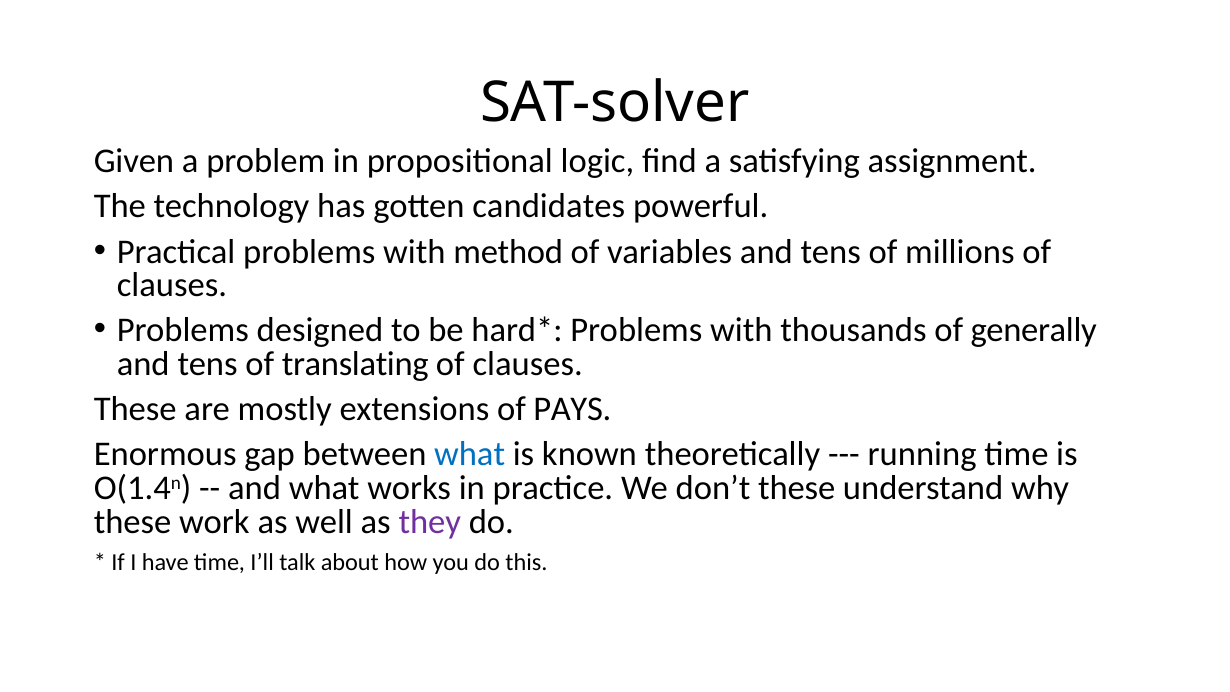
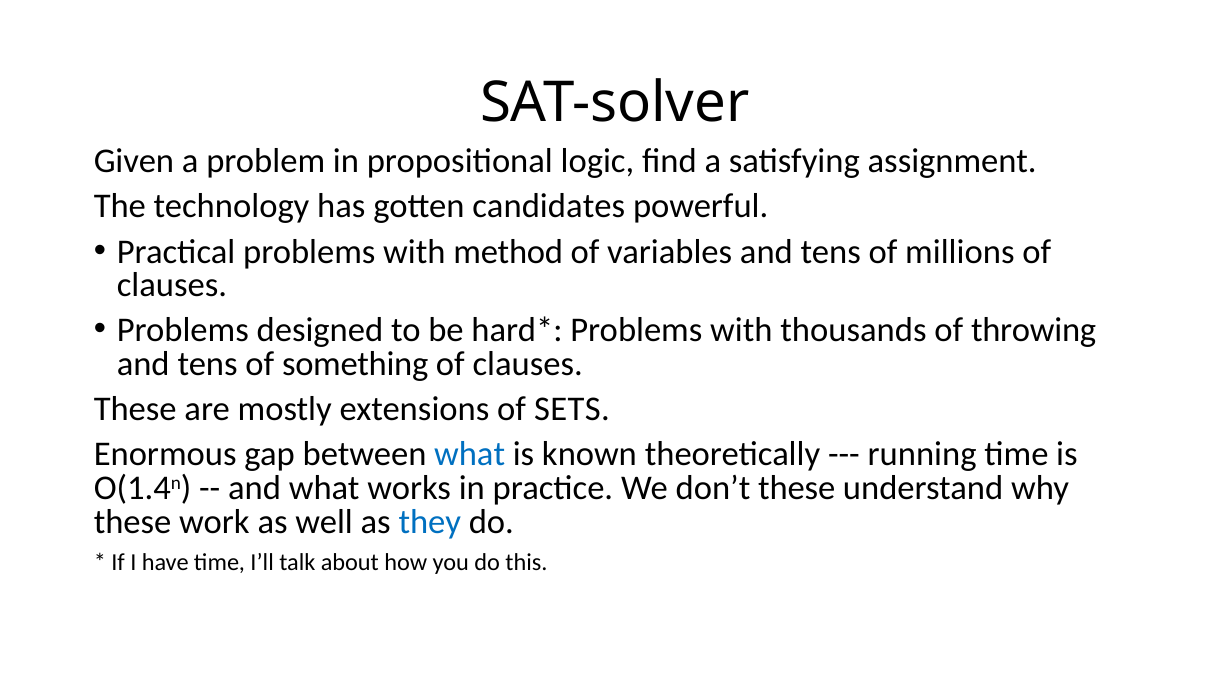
generally: generally -> throwing
translating: translating -> something
PAYS: PAYS -> SETS
they colour: purple -> blue
